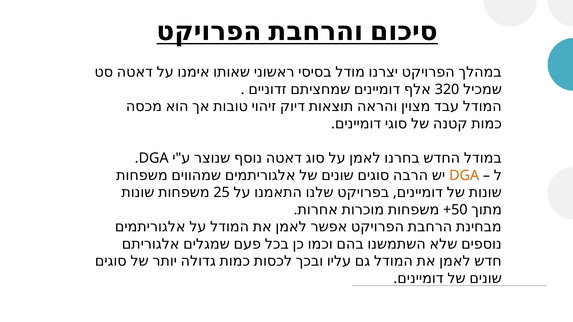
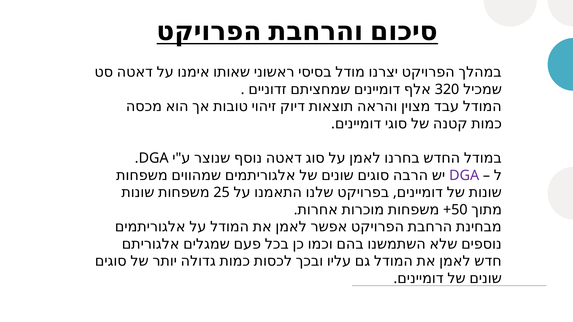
DGA at (464, 175) colour: orange -> purple
